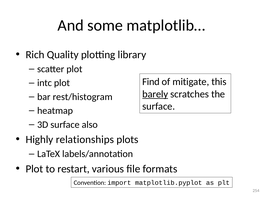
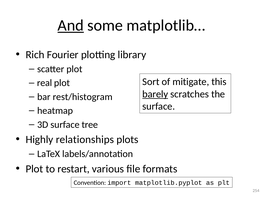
And underline: none -> present
Quality: Quality -> Fourier
Find: Find -> Sort
intc: intc -> real
also: also -> tree
